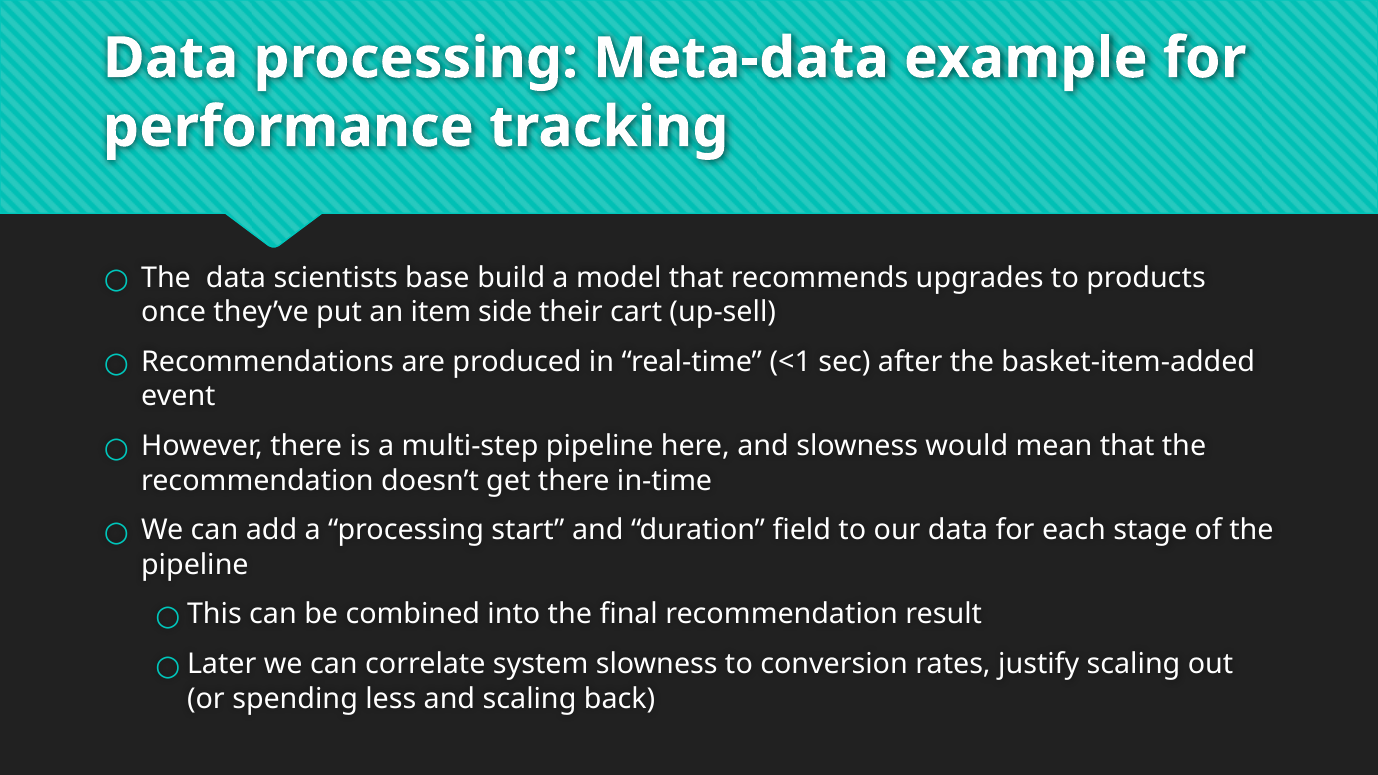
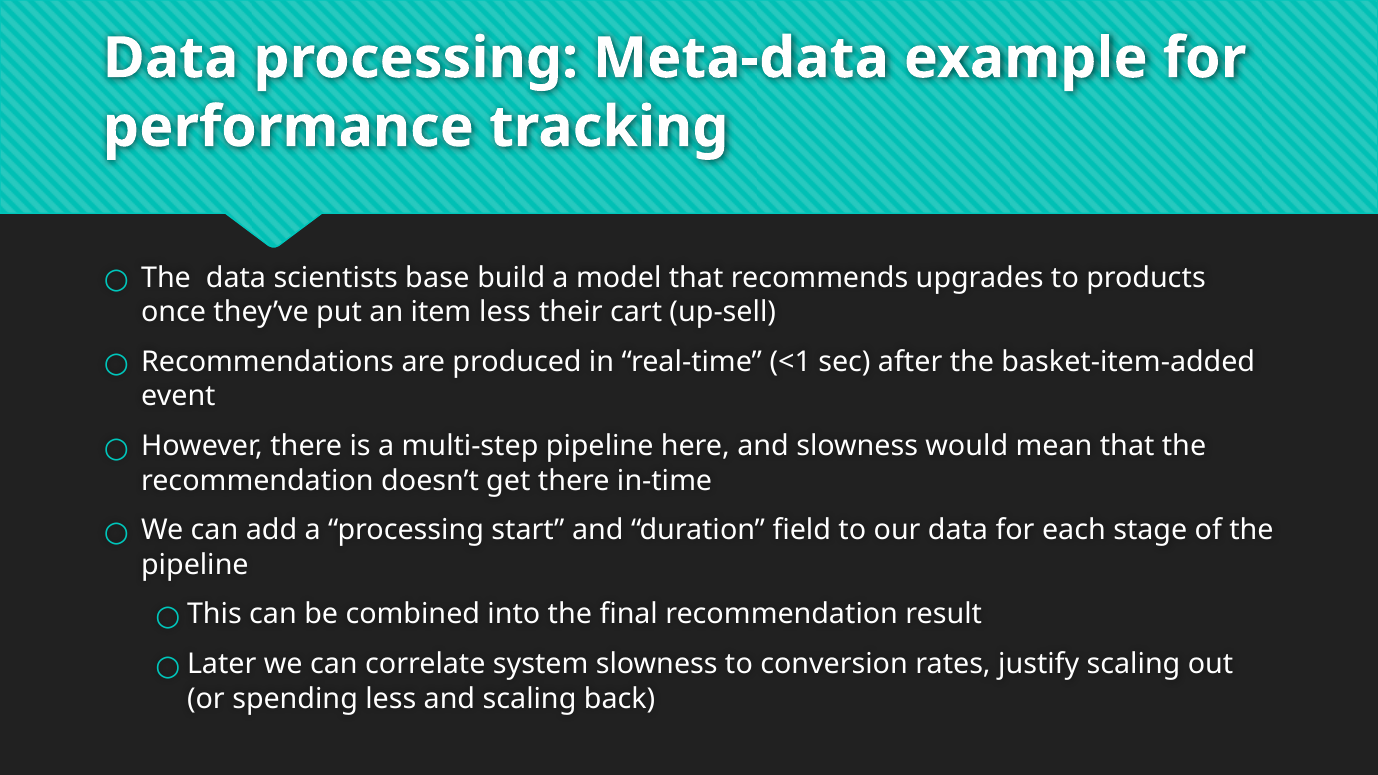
item side: side -> less
